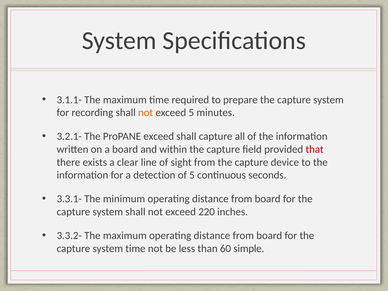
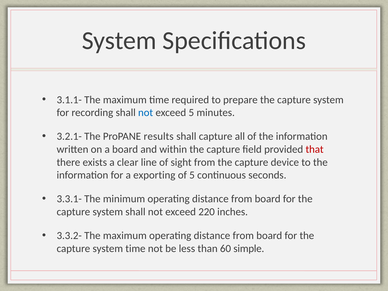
not at (146, 113) colour: orange -> blue
ProPANE exceed: exceed -> results
detection: detection -> exporting
